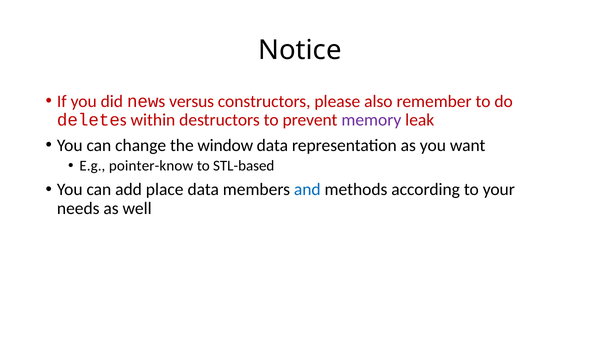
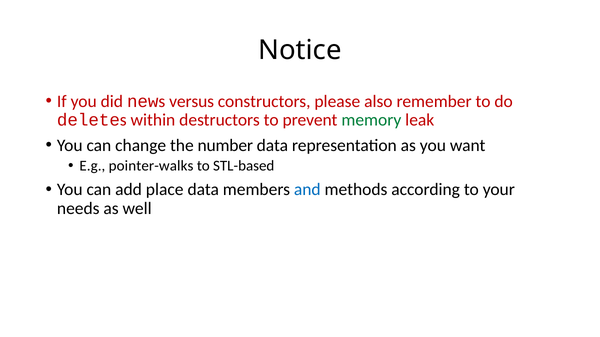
memory colour: purple -> green
window: window -> number
pointer-know: pointer-know -> pointer-walks
